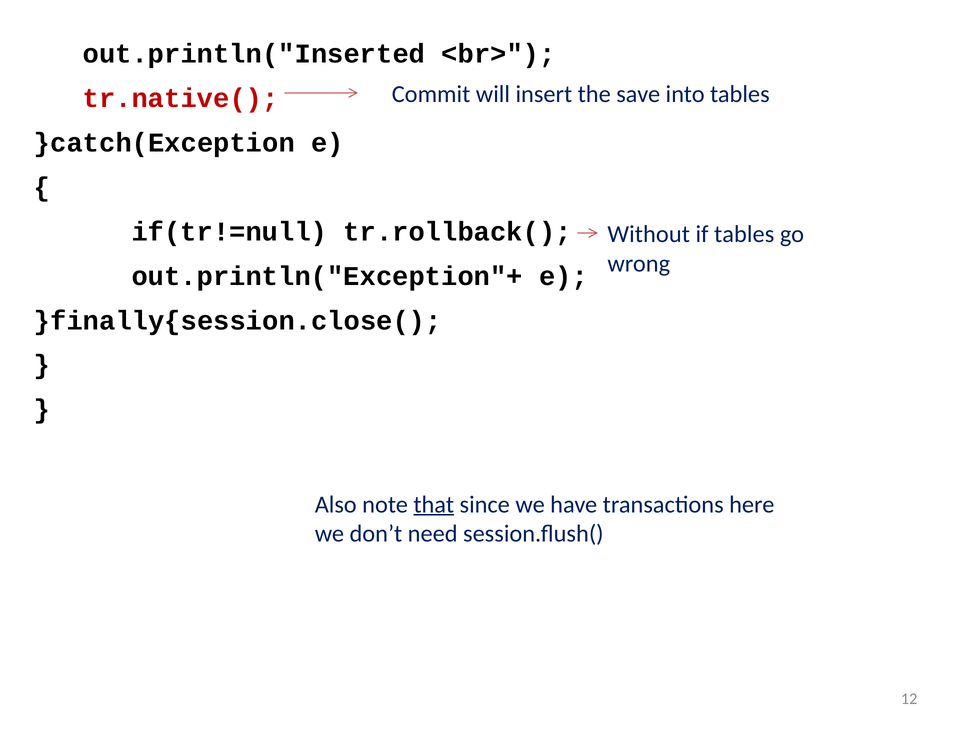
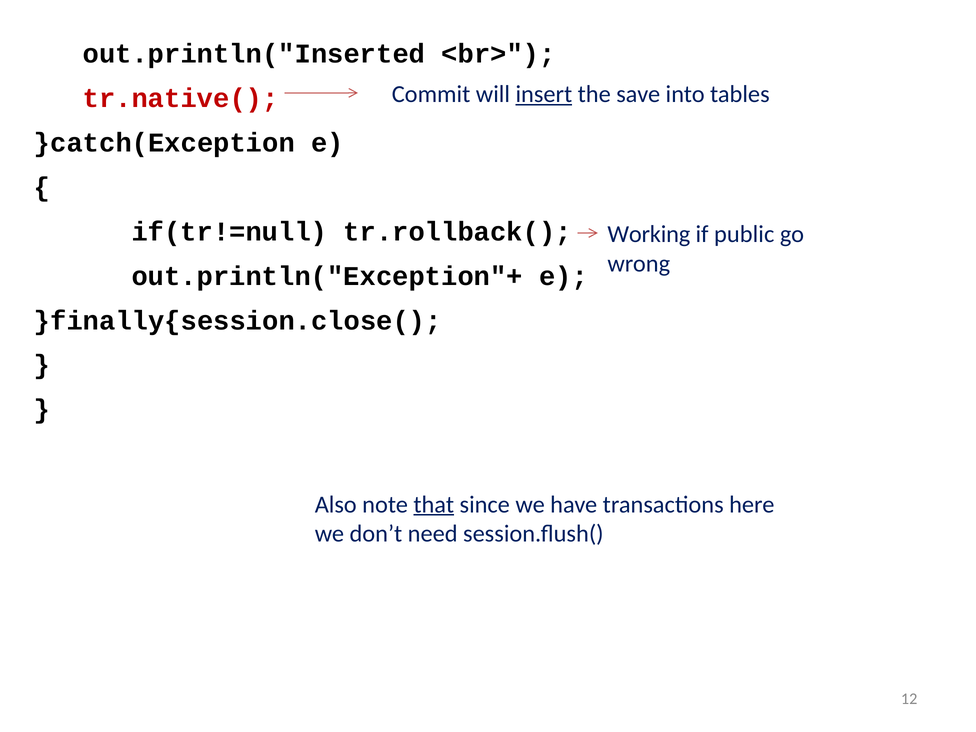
insert underline: none -> present
Without: Without -> Working
if tables: tables -> public
